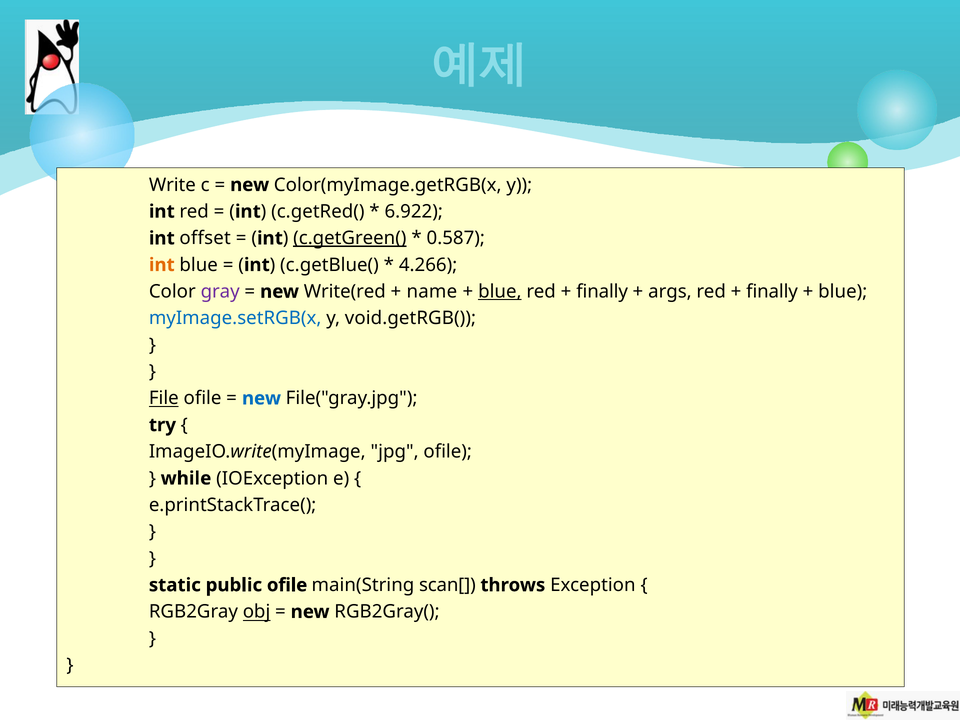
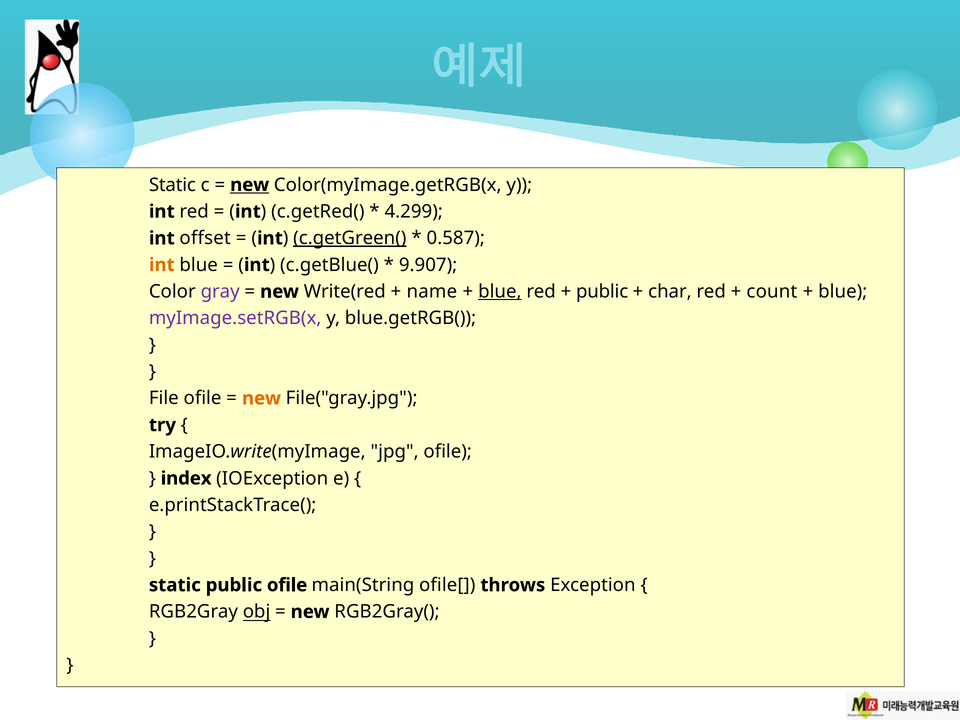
Write at (172, 185): Write -> Static
new at (250, 185) underline: none -> present
6.922: 6.922 -> 4.299
4.266: 4.266 -> 9.907
finally at (602, 292): finally -> public
args: args -> char
finally at (772, 292): finally -> count
myImage.setRGB(x colour: blue -> purple
void.getRGB(: void.getRGB( -> blue.getRGB(
File underline: present -> none
new at (261, 398) colour: blue -> orange
while: while -> index
scan[: scan[ -> ofile[
